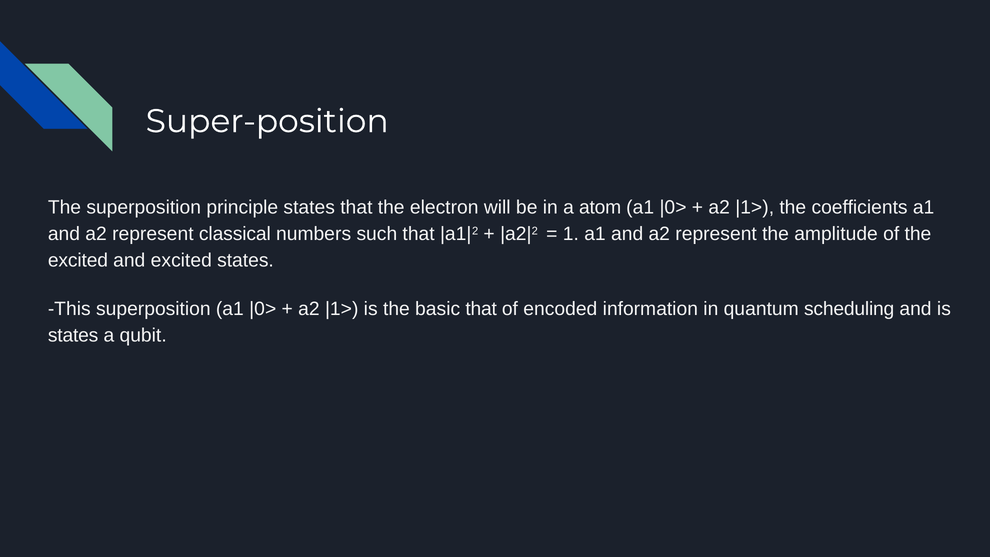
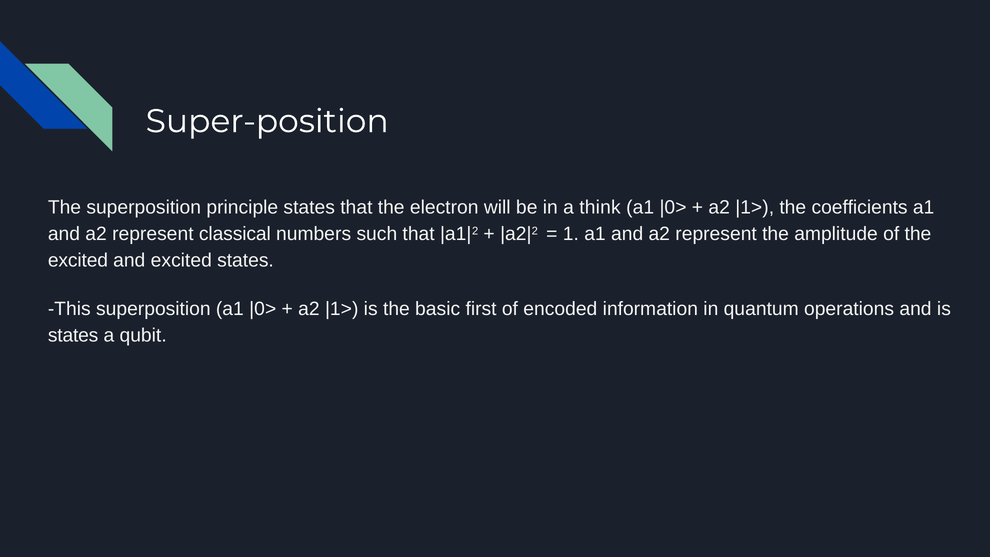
atom: atom -> think
basic that: that -> first
scheduling: scheduling -> operations
